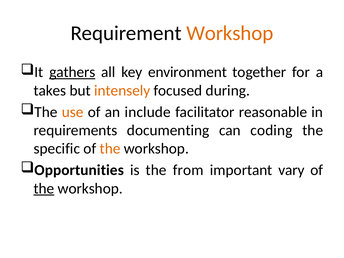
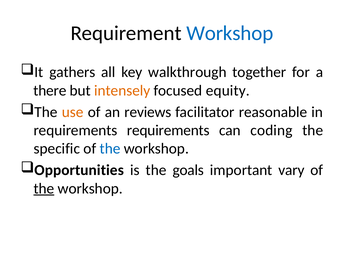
Workshop at (230, 33) colour: orange -> blue
gathers underline: present -> none
environment: environment -> walkthrough
takes: takes -> there
during: during -> equity
include: include -> reviews
requirements documenting: documenting -> requirements
the at (110, 149) colour: orange -> blue
from: from -> goals
